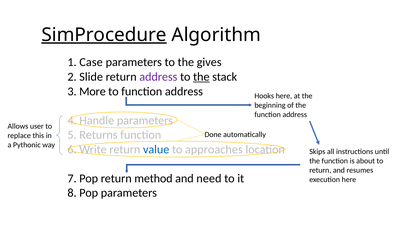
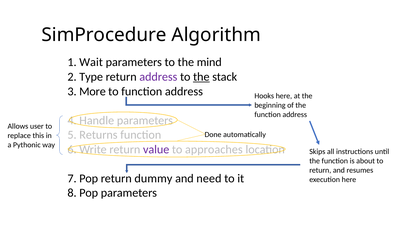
SimProcedure underline: present -> none
Case: Case -> Wait
gives: gives -> mind
Slide: Slide -> Type
value colour: blue -> purple
method: method -> dummy
